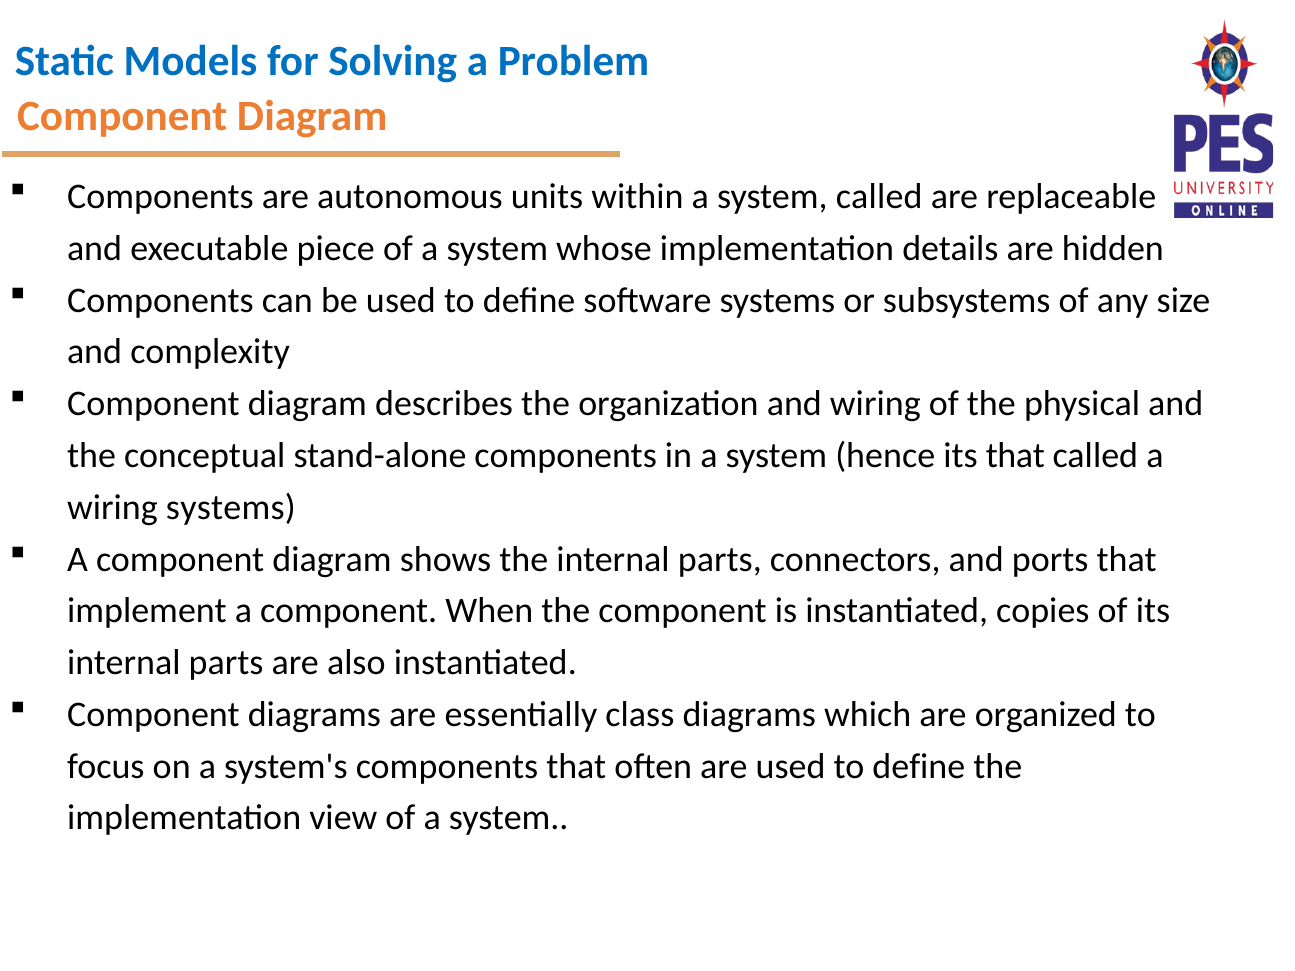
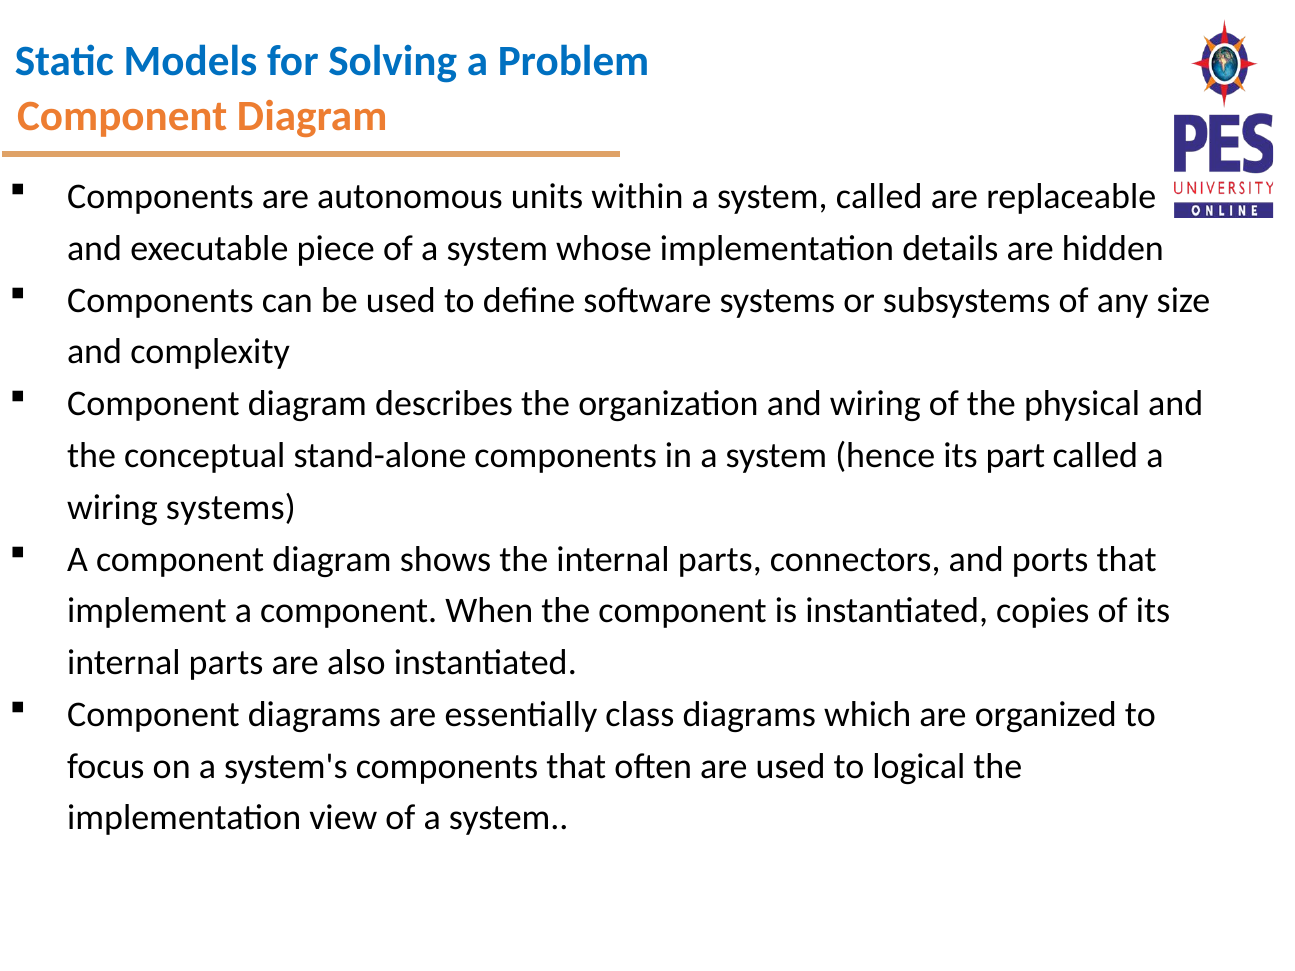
its that: that -> part
are used to define: define -> logical
